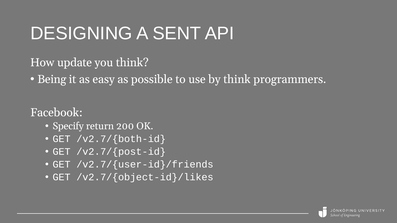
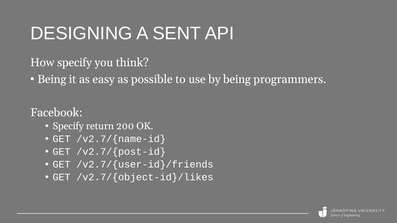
How update: update -> specify
by think: think -> being
/v2.7/{both-id: /v2.7/{both-id -> /v2.7/{name-id
